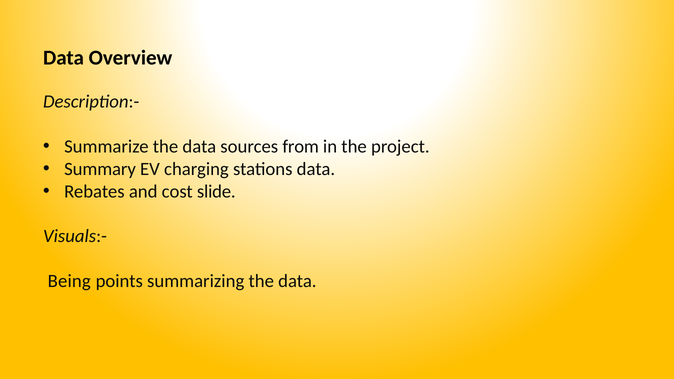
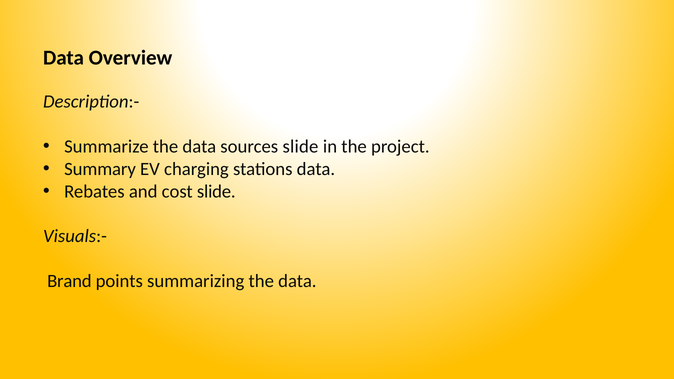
sources from: from -> slide
Being: Being -> Brand
